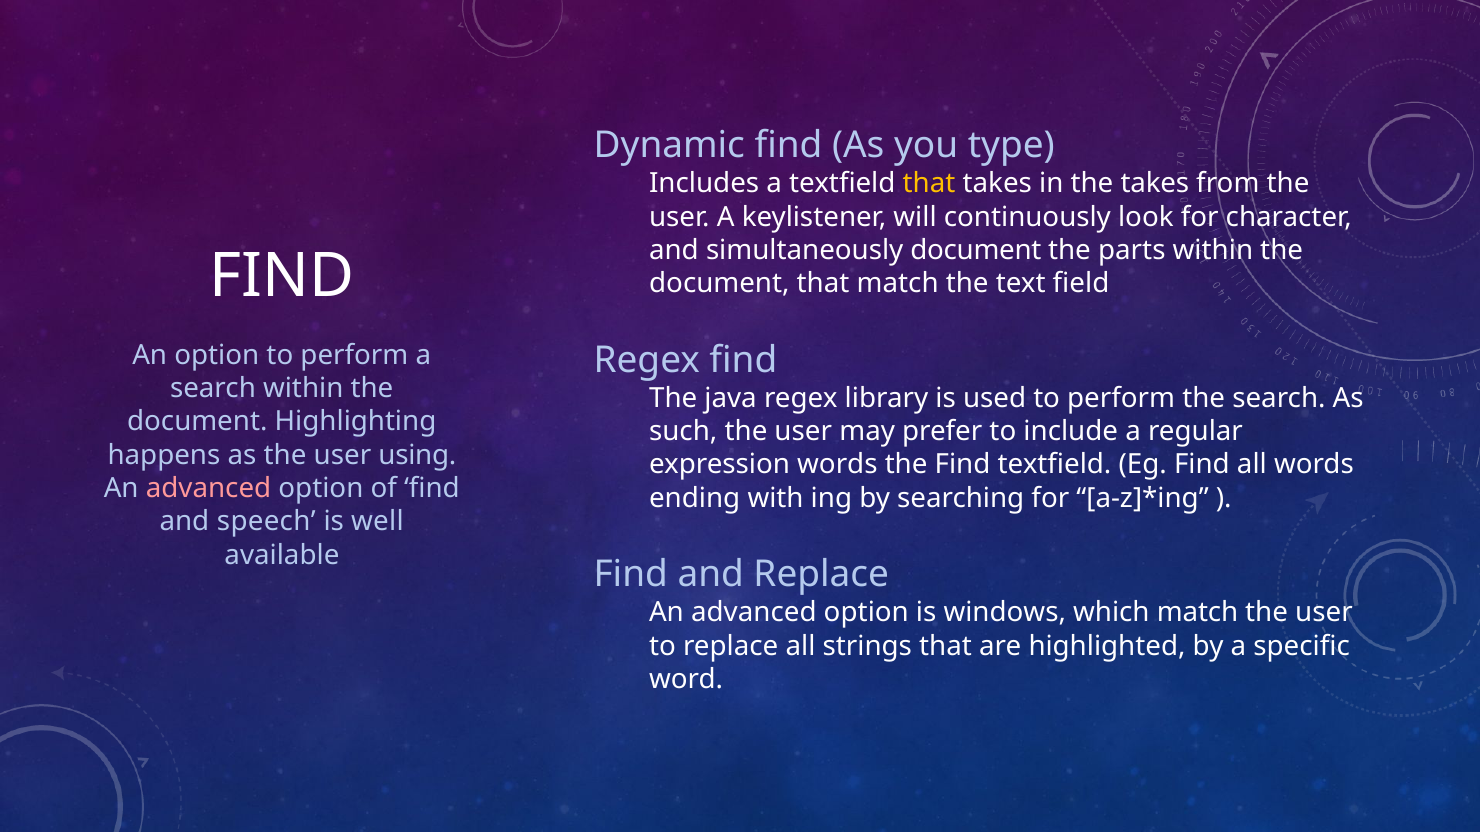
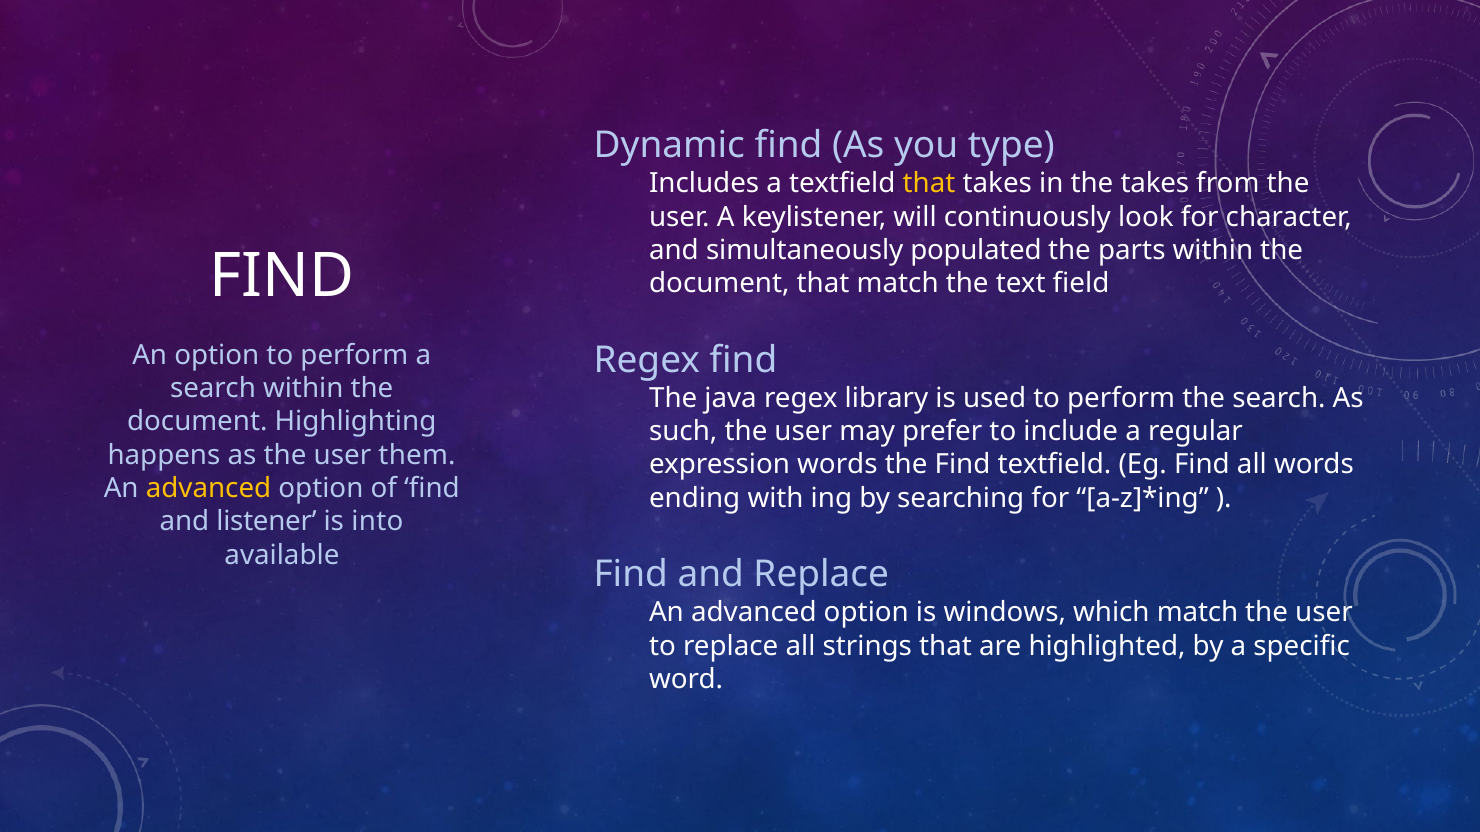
simultaneously document: document -> populated
using: using -> them
advanced at (209, 489) colour: pink -> yellow
speech: speech -> listener
well: well -> into
